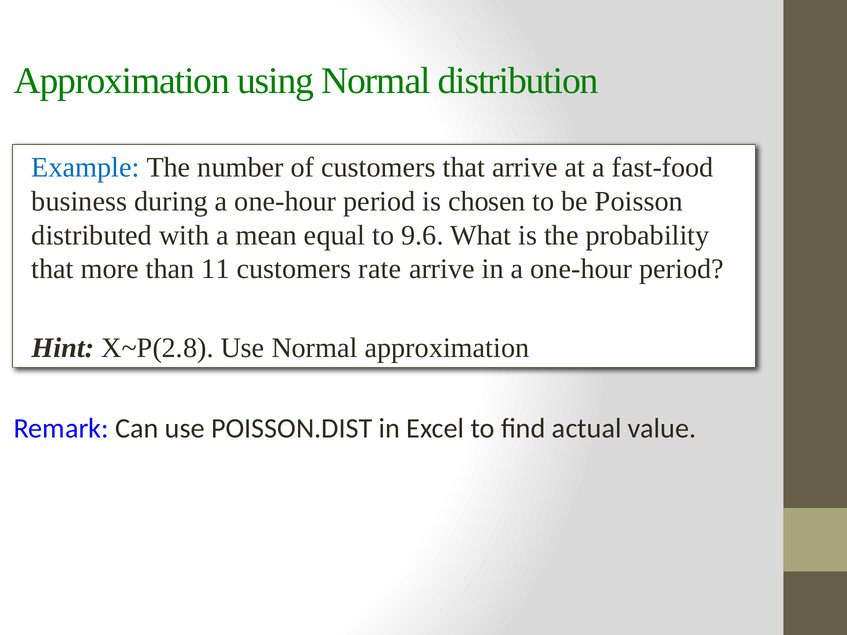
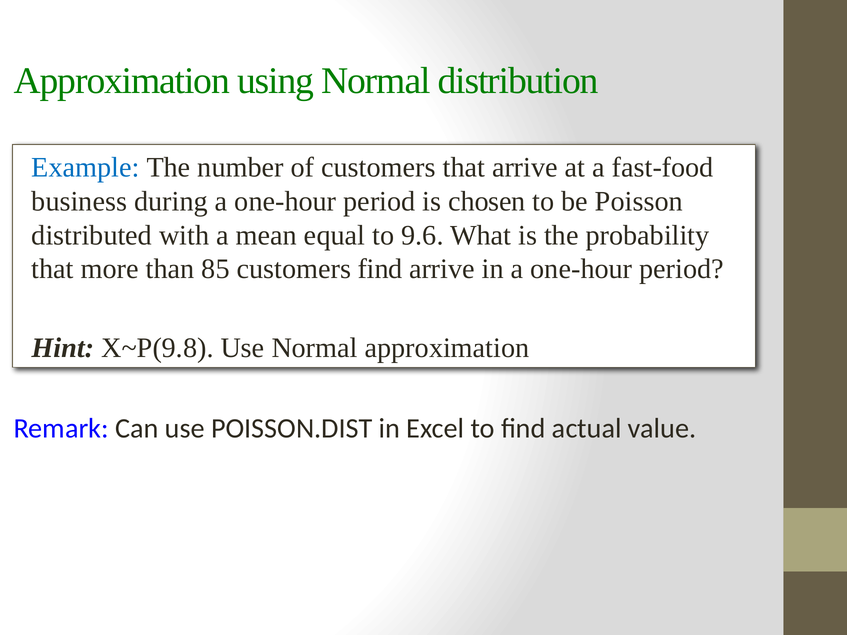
11: 11 -> 85
customers rate: rate -> find
X~P(2.8: X~P(2.8 -> X~P(9.8
